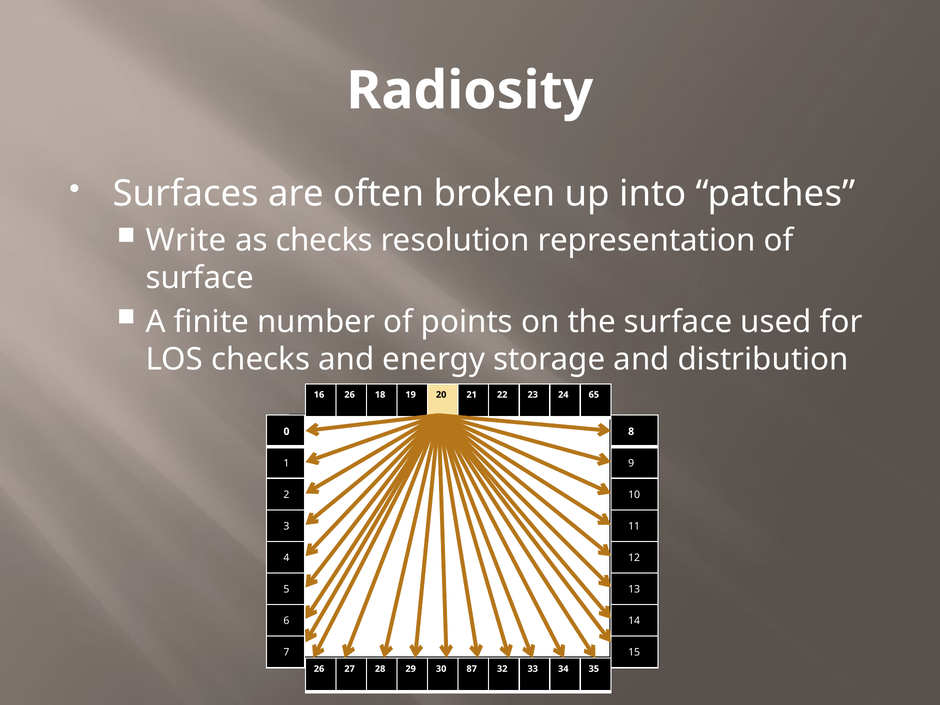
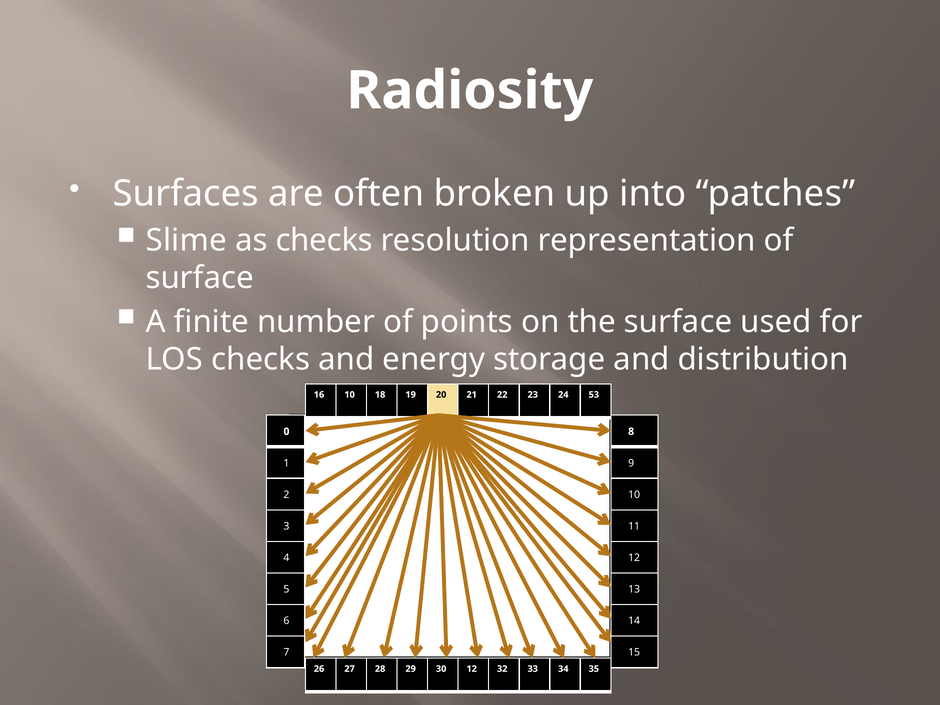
Write: Write -> Slime
16 26: 26 -> 10
65: 65 -> 53
30 87: 87 -> 12
